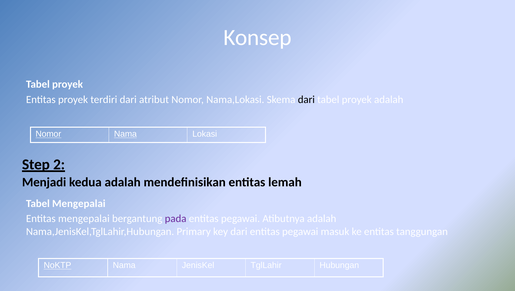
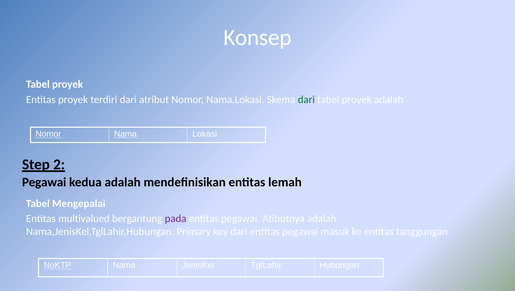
dari at (306, 99) colour: black -> green
Menjadi at (44, 182): Menjadi -> Pegawai
Entitas mengepalai: mengepalai -> multivalued
